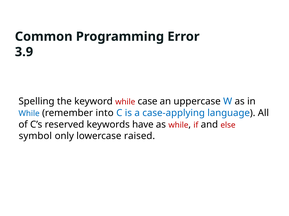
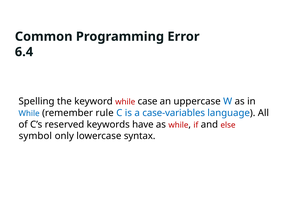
3.9: 3.9 -> 6.4
into: into -> rule
case-applying: case-applying -> case-variables
raised: raised -> syntax
